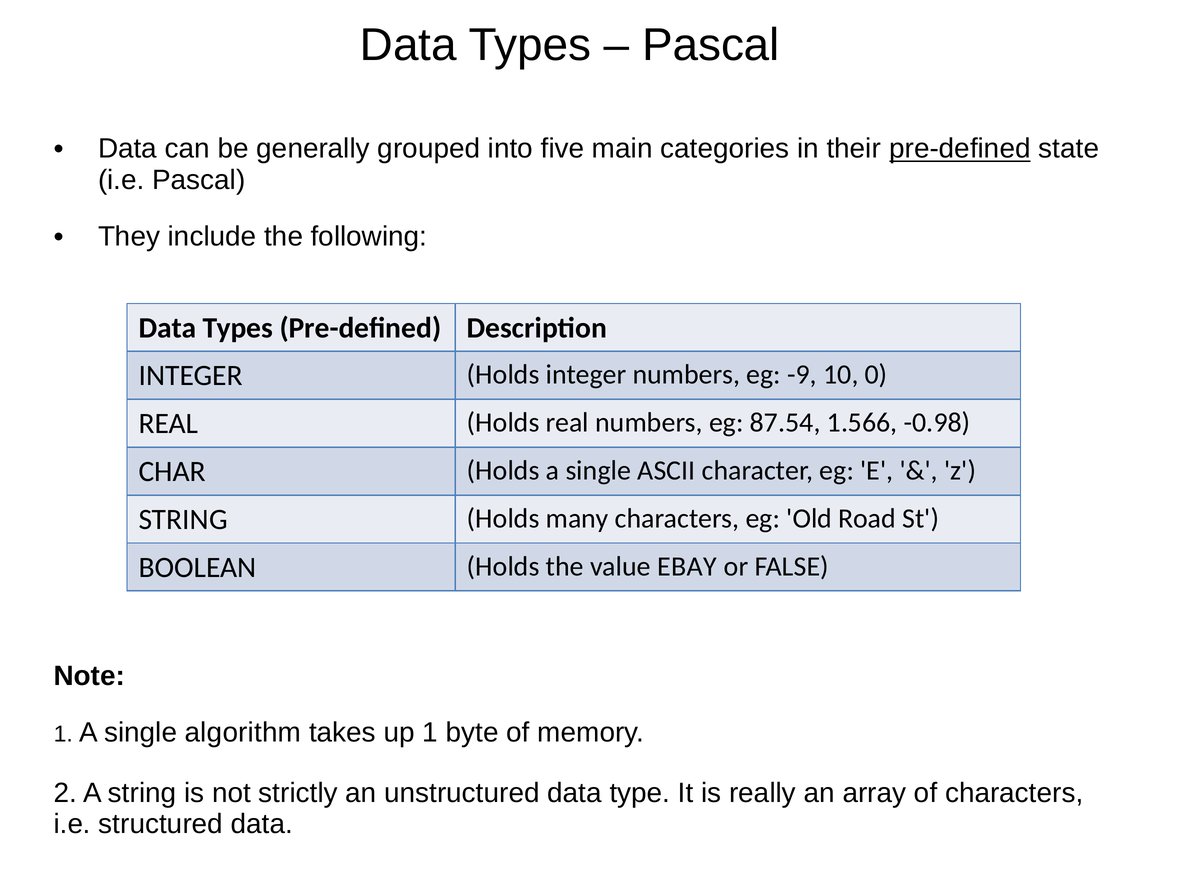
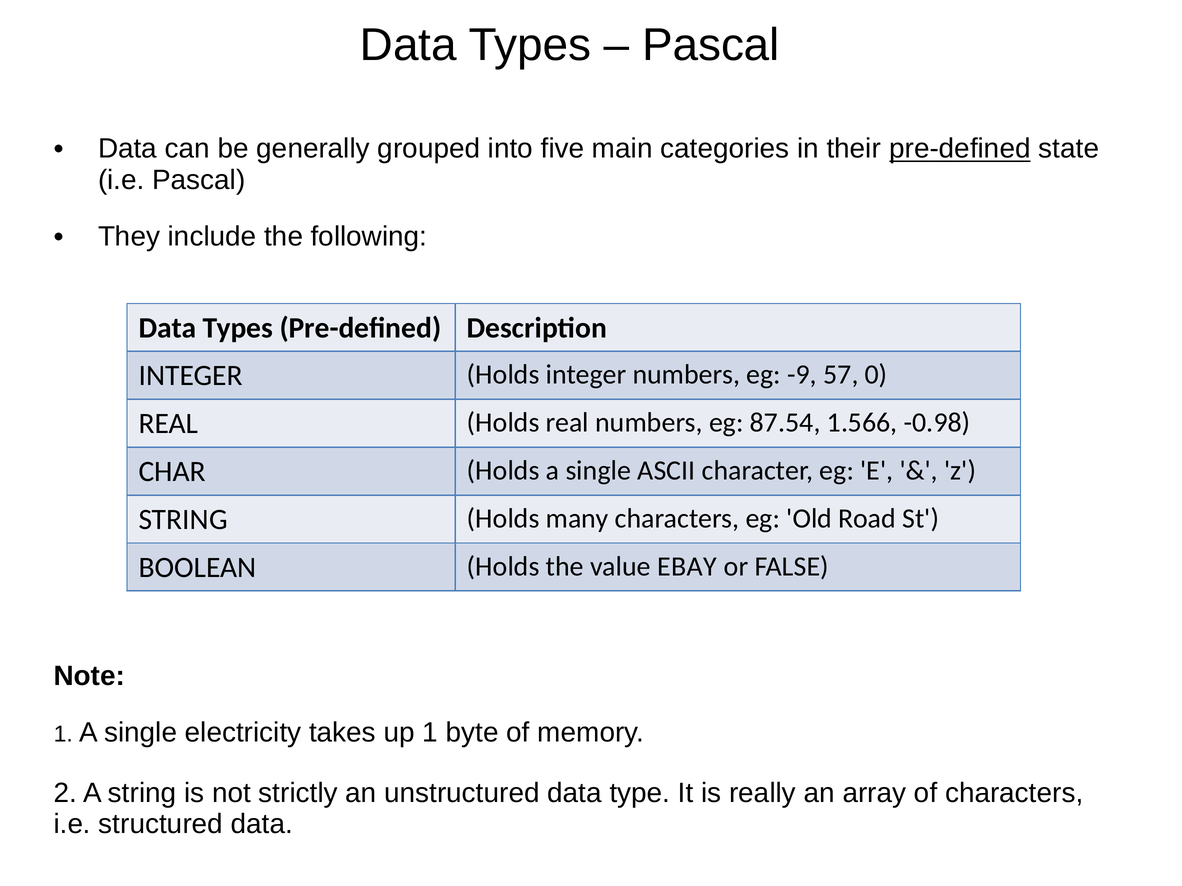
10: 10 -> 57
algorithm: algorithm -> electricity
